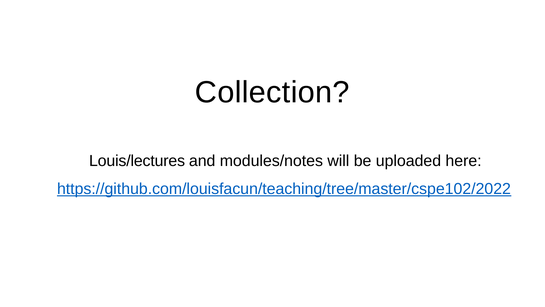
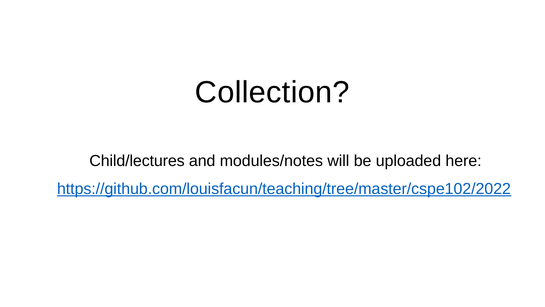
Louis/lectures: Louis/lectures -> Child/lectures
